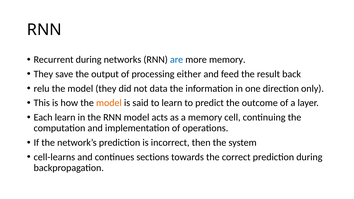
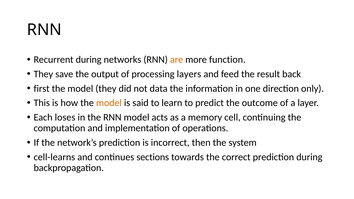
are colour: blue -> orange
more memory: memory -> function
either: either -> layers
relu: relu -> first
Each learn: learn -> loses
